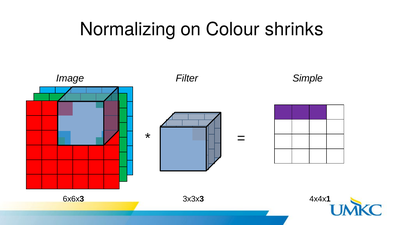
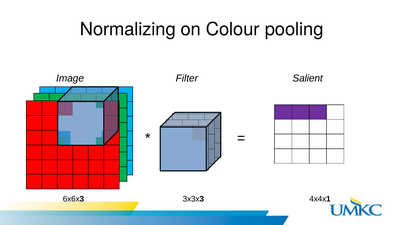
shrinks: shrinks -> pooling
Simple: Simple -> Salient
